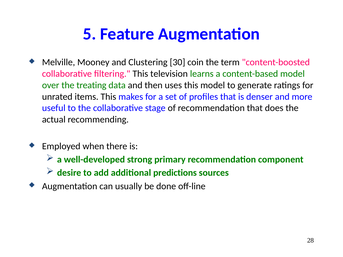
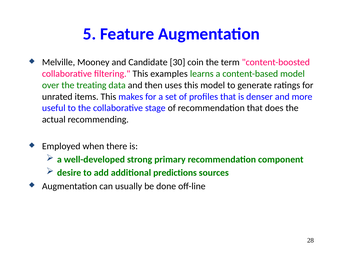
Clustering: Clustering -> Candidate
television: television -> examples
